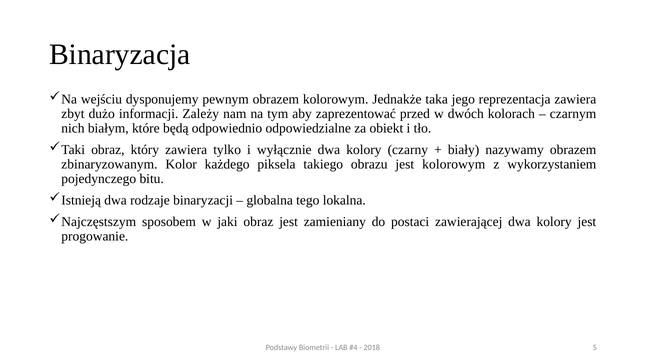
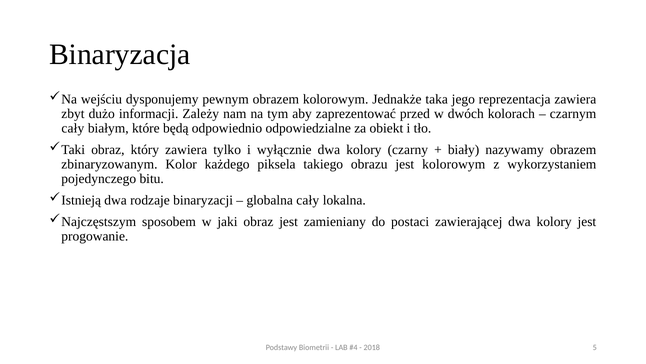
nich at (73, 128): nich -> cały
globalna tego: tego -> cały
